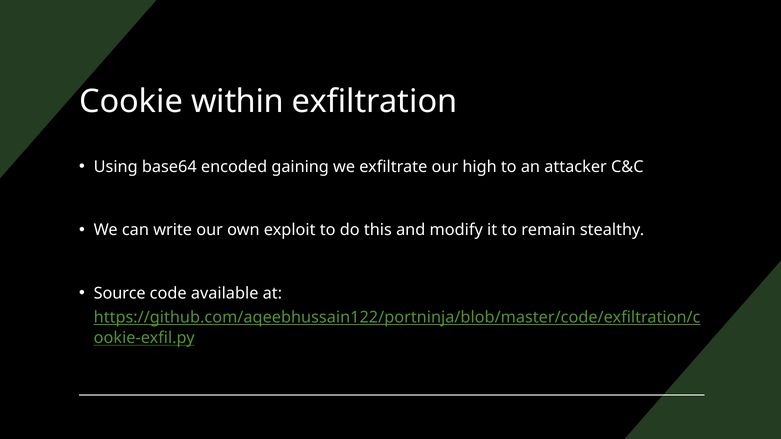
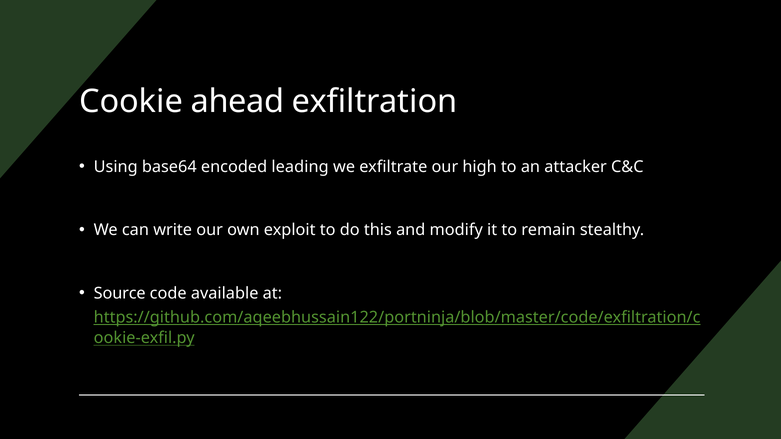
within: within -> ahead
gaining: gaining -> leading
